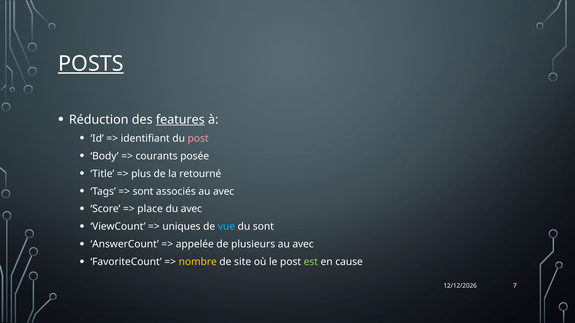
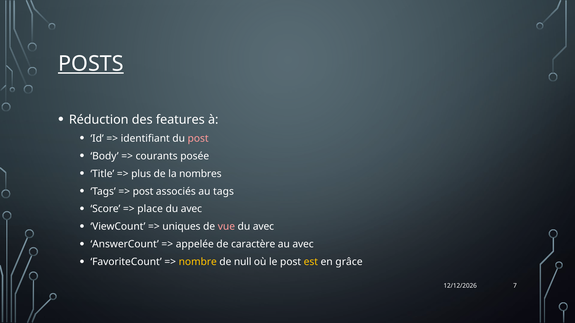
features underline: present -> none
retourné: retourné -> nombres
sont at (143, 192): sont -> post
associés au avec: avec -> tags
vue colour: light blue -> pink
sont at (263, 227): sont -> avec
plusieurs: plusieurs -> caractère
site: site -> null
est colour: light green -> yellow
cause: cause -> grâce
